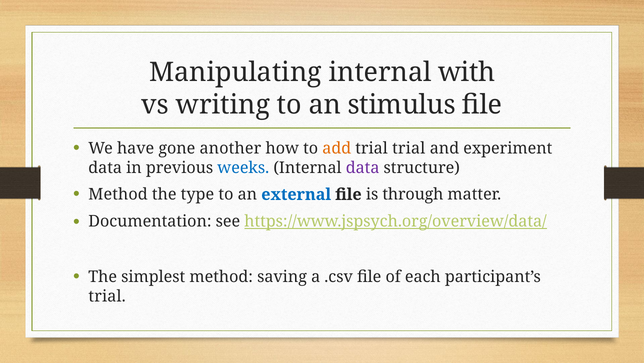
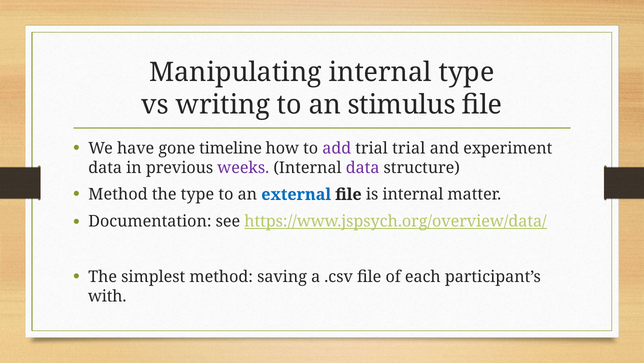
internal with: with -> type
another: another -> timeline
add colour: orange -> purple
weeks colour: blue -> purple
is through: through -> internal
trial at (107, 296): trial -> with
